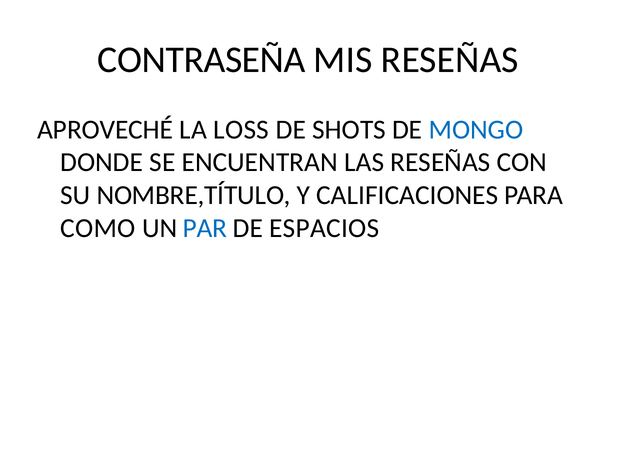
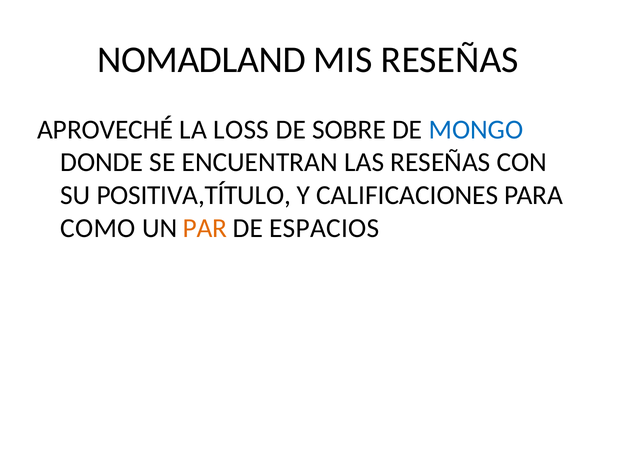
CONTRASEÑA: CONTRASEÑA -> NOMADLAND
SHOTS: SHOTS -> SOBRE
NOMBRE,TÍTULO: NOMBRE,TÍTULO -> POSITIVA,TÍTULO
PAR colour: blue -> orange
